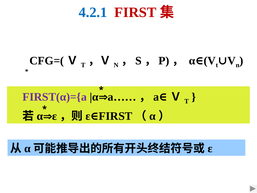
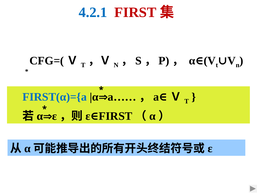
FIRST(α)={a colour: purple -> blue
